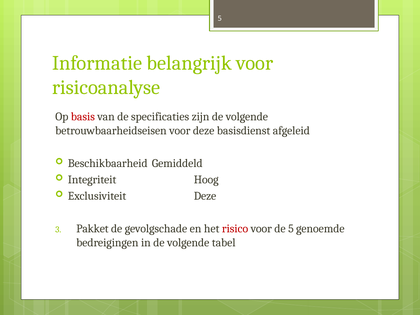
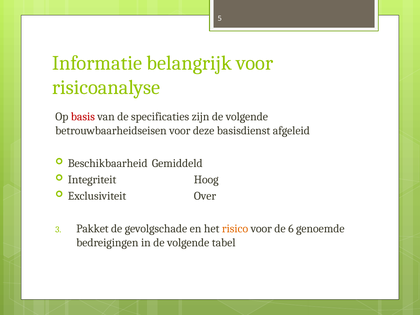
Exclusiviteit Deze: Deze -> Over
risico colour: red -> orange
de 5: 5 -> 6
